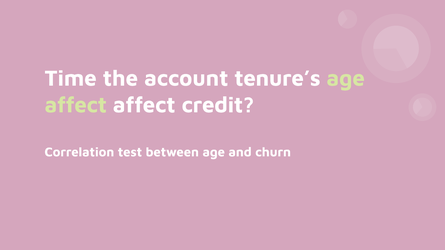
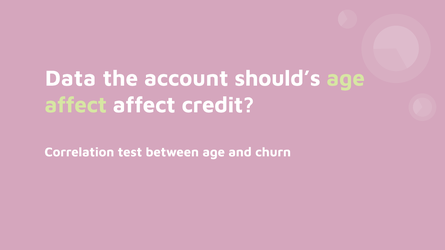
Time: Time -> Data
tenure’s: tenure’s -> should’s
